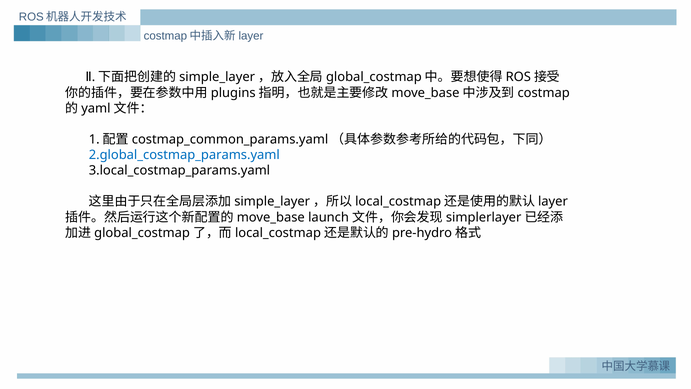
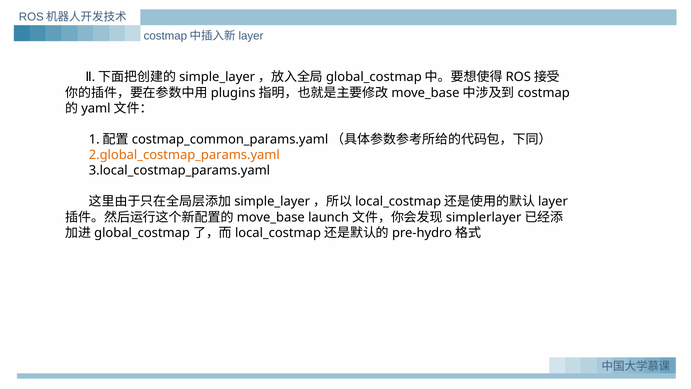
2.global_costmap_params.yaml colour: blue -> orange
